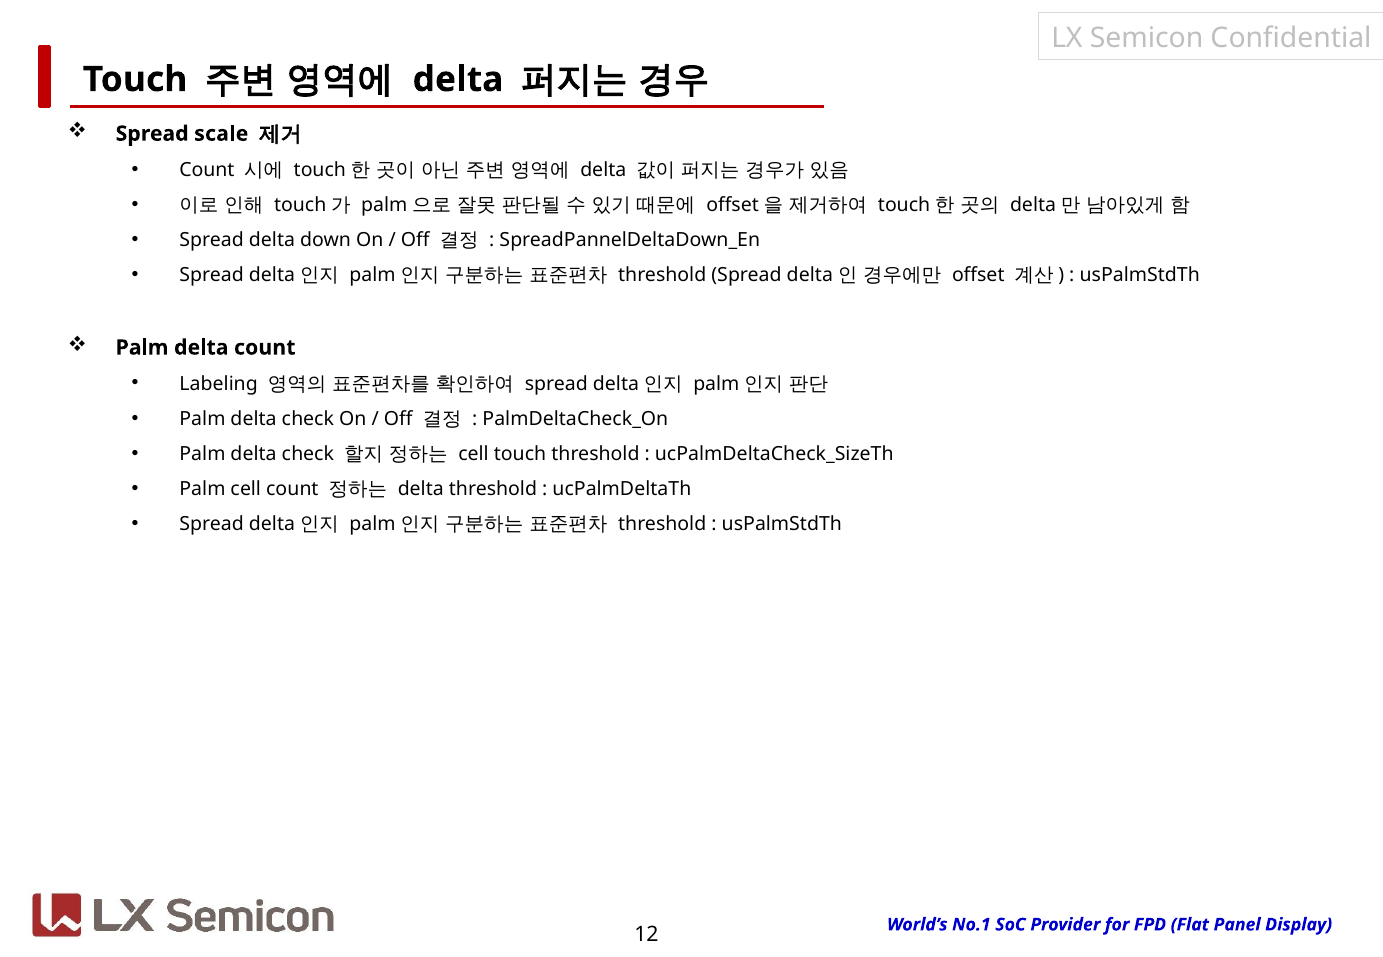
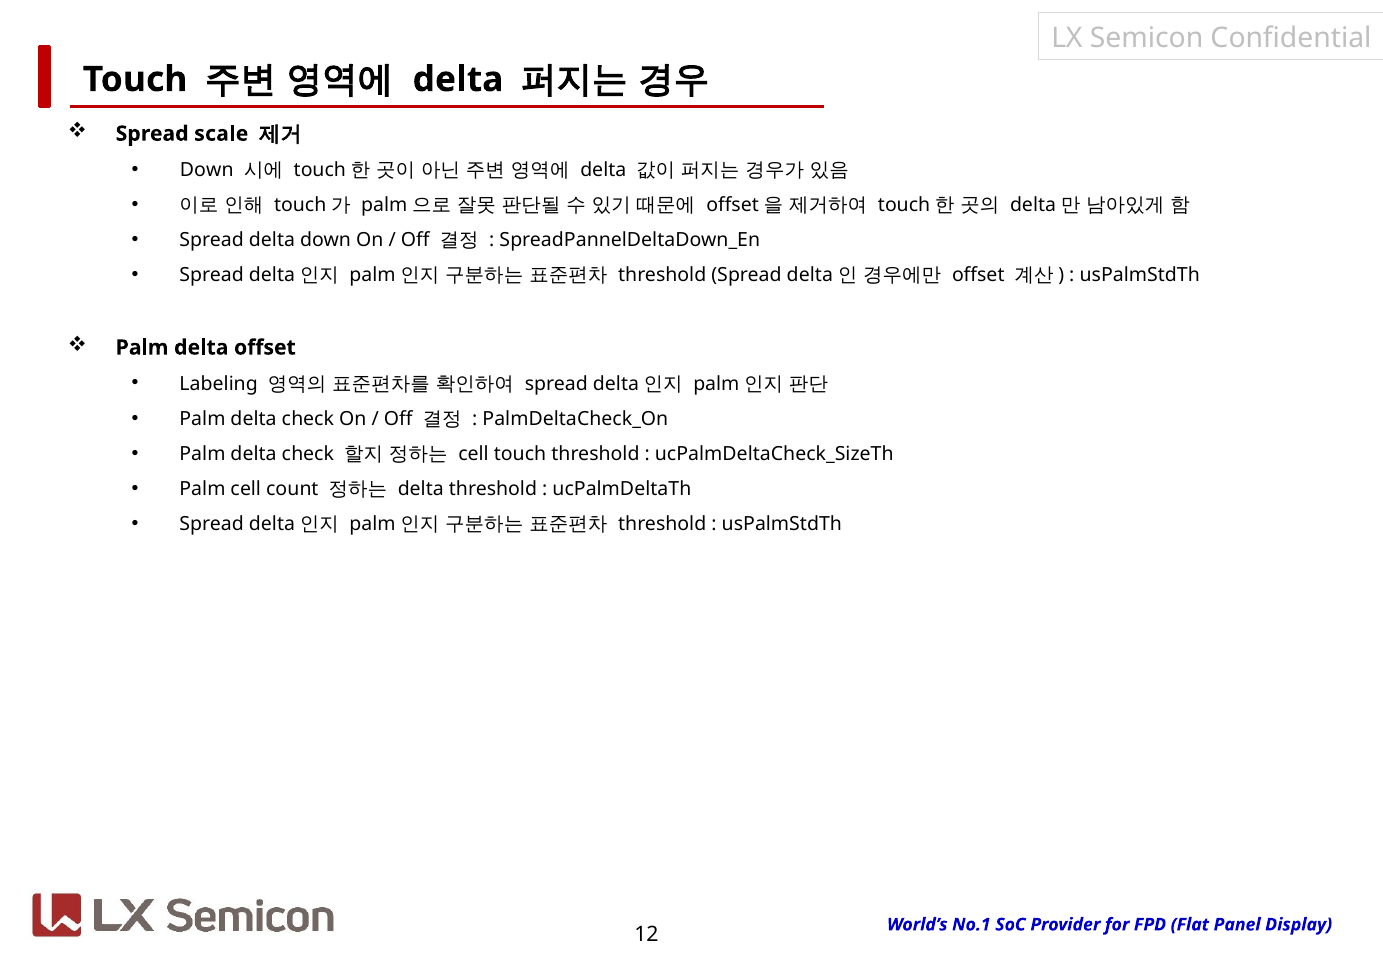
Count at (207, 170): Count -> Down
delta count: count -> offset
